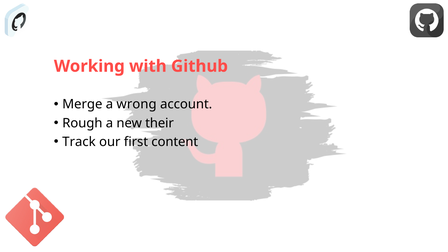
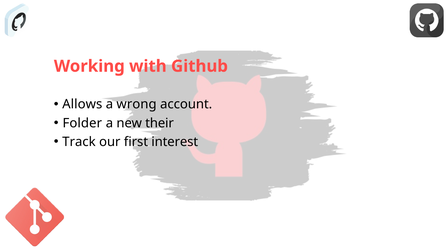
Merge: Merge -> Allows
Rough: Rough -> Folder
content: content -> interest
